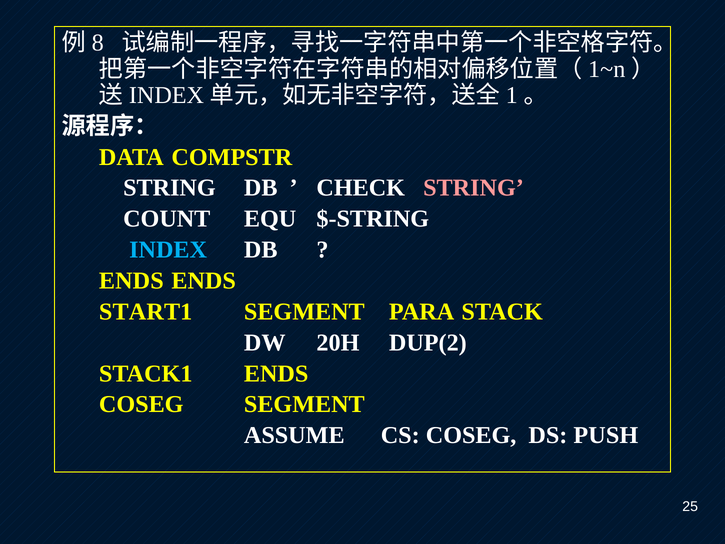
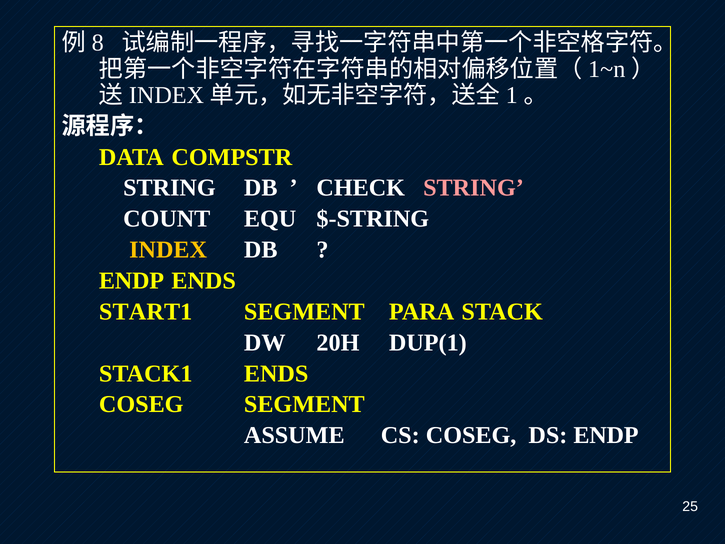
INDEX colour: light blue -> yellow
ENDS at (131, 281): ENDS -> ENDP
DUP(2: DUP(2 -> DUP(1
DS PUSH: PUSH -> ENDP
